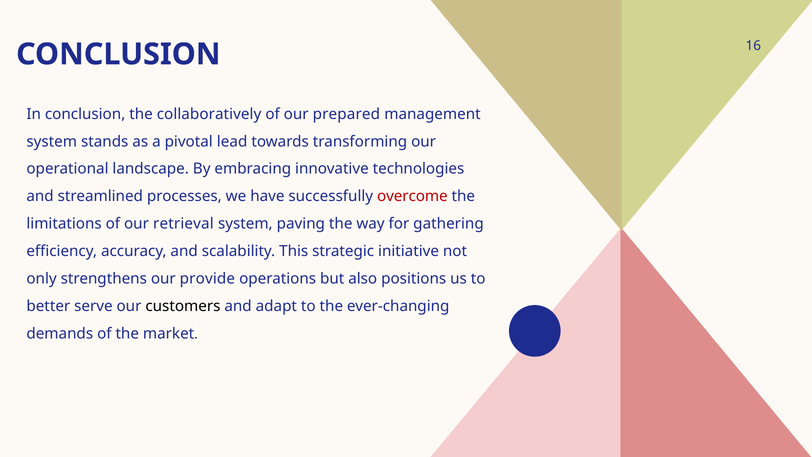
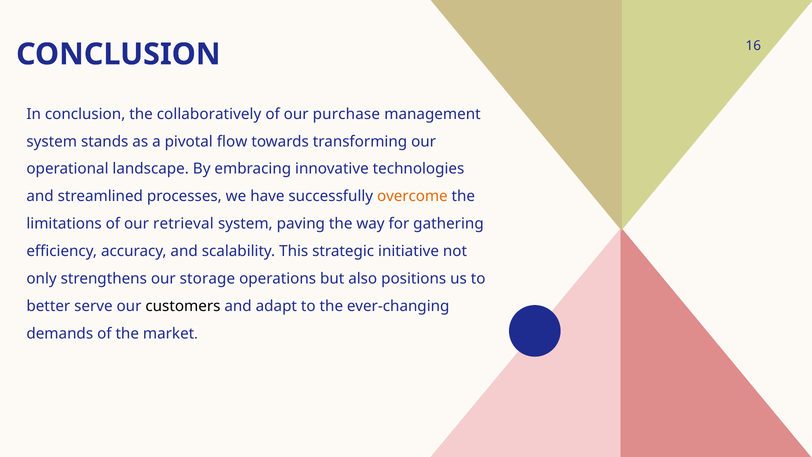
prepared: prepared -> purchase
lead: lead -> flow
overcome colour: red -> orange
provide: provide -> storage
